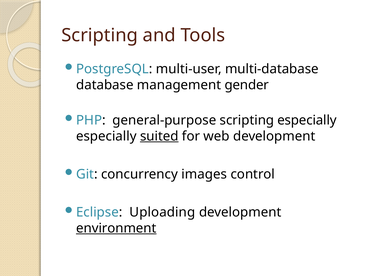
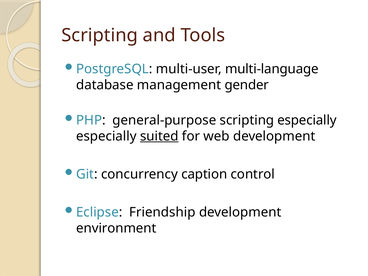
multi-database: multi-database -> multi-language
images: images -> caption
Uploading: Uploading -> Friendship
environment underline: present -> none
